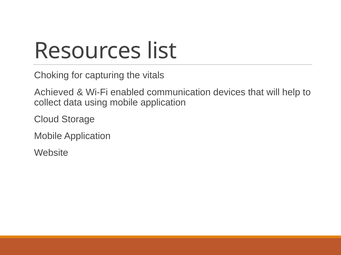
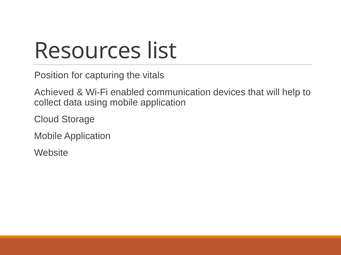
Choking: Choking -> Position
